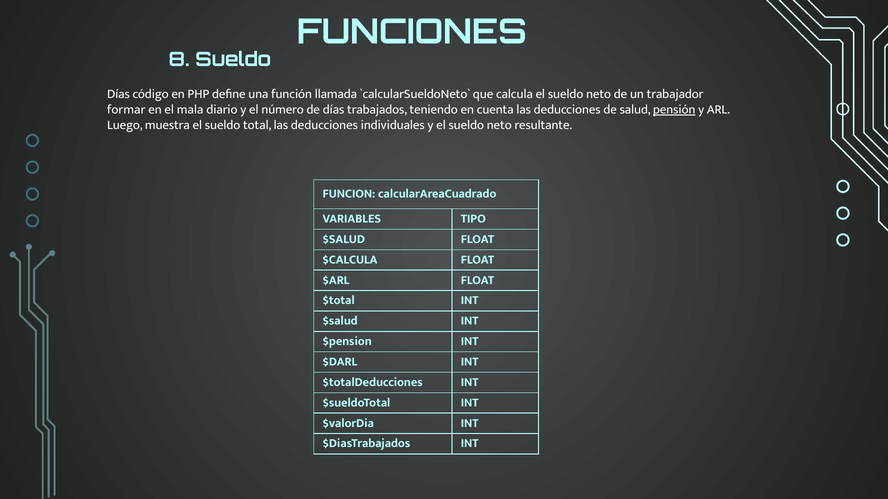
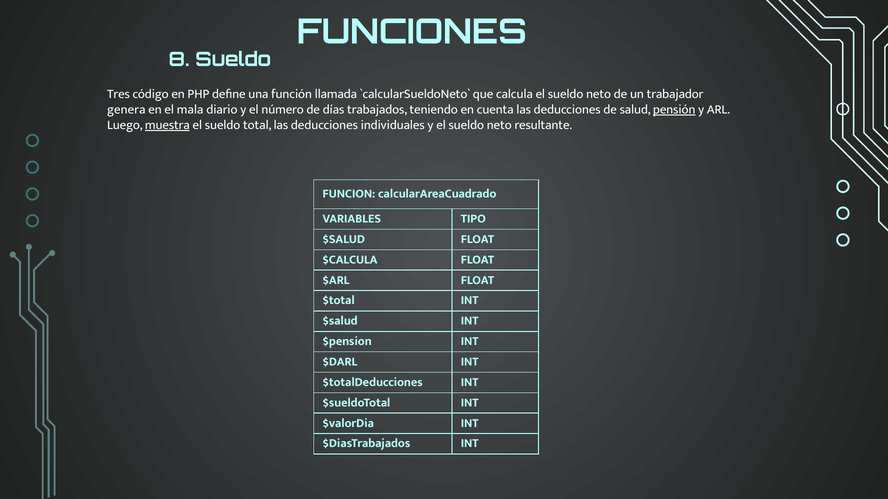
Días at (118, 94): Días -> Tres
formar: formar -> genera
muestra underline: none -> present
